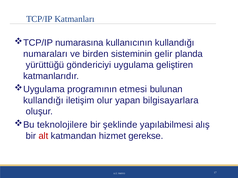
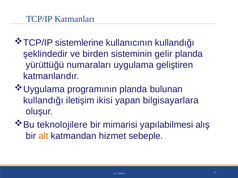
numarasına: numarasına -> sistemlerine
numaraları: numaraları -> şeklindedir
göndericiyi: göndericiyi -> numaraları
programının etmesi: etmesi -> planda
olur: olur -> ikisi
şeklinde: şeklinde -> mimarisi
alt colour: red -> orange
gerekse: gerekse -> sebeple
